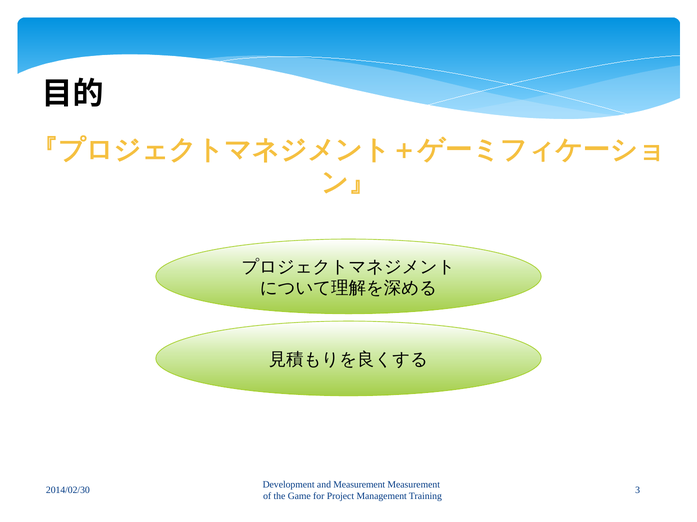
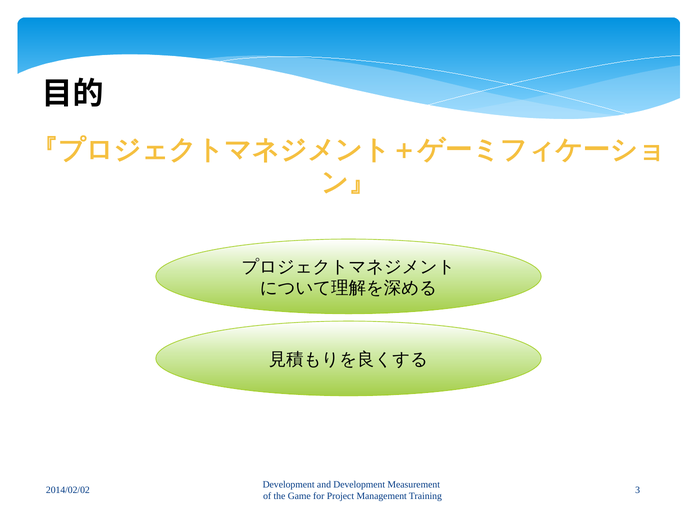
and Measurement: Measurement -> Development
2014/02/30: 2014/02/30 -> 2014/02/02
